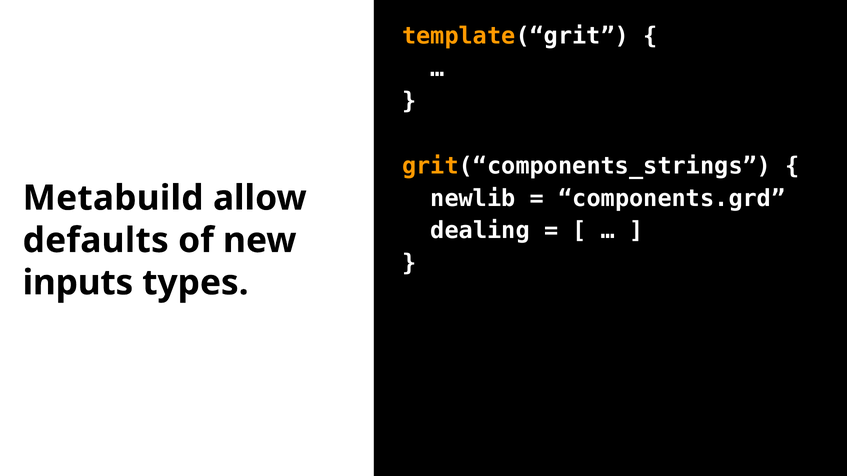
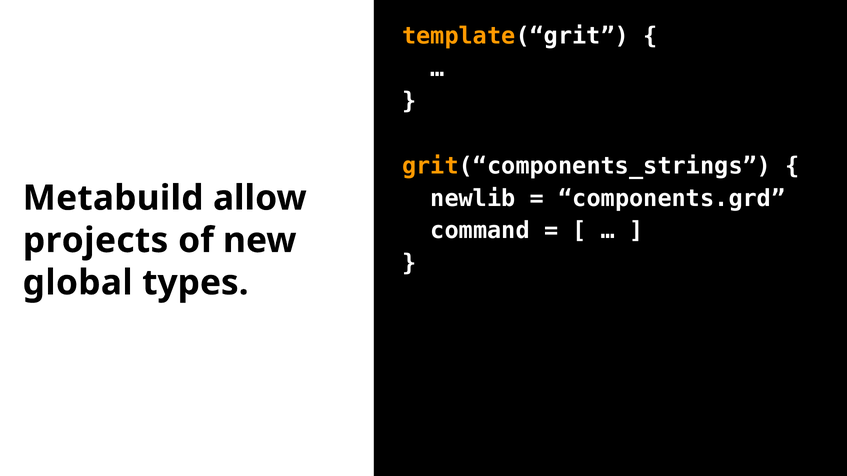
dealing: dealing -> command
defaults: defaults -> projects
inputs: inputs -> global
